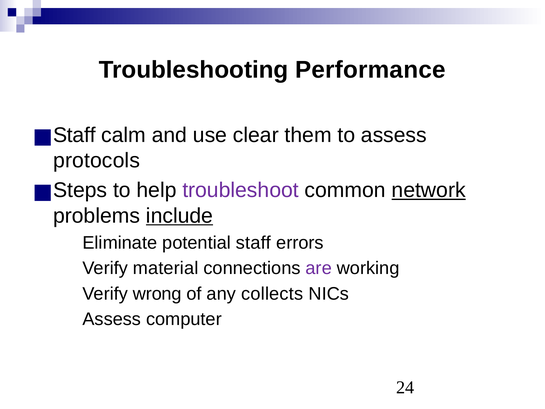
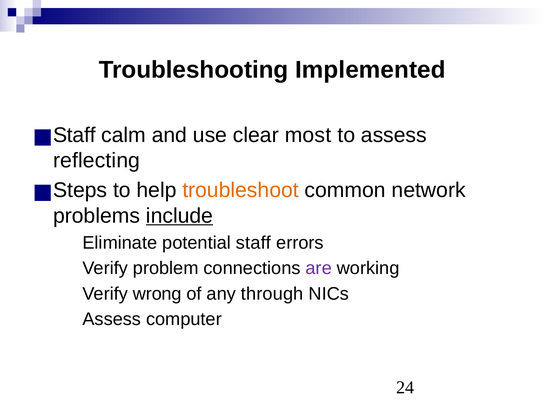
Performance: Performance -> Implemented
them: them -> most
protocols: protocols -> reflecting
troubleshoot colour: purple -> orange
network underline: present -> none
material: material -> problem
collects: collects -> through
